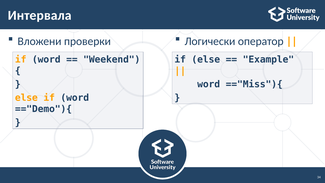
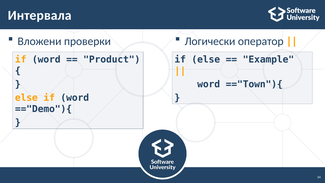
Weekend: Weekend -> Product
=="Miss"){: =="Miss"){ -> =="Town"){
